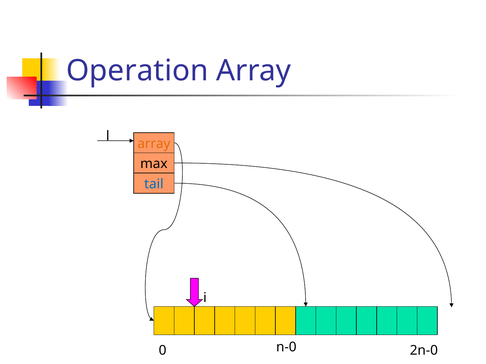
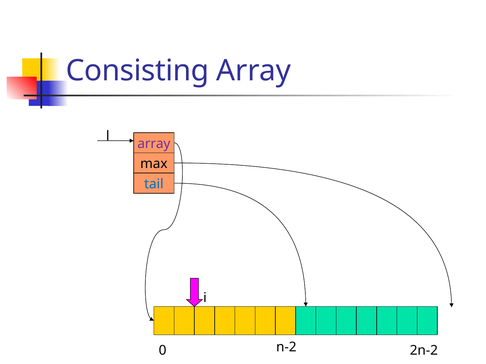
Operation: Operation -> Consisting
array at (154, 144) colour: orange -> purple
n-0: n-0 -> n-2
2n-0: 2n-0 -> 2n-2
